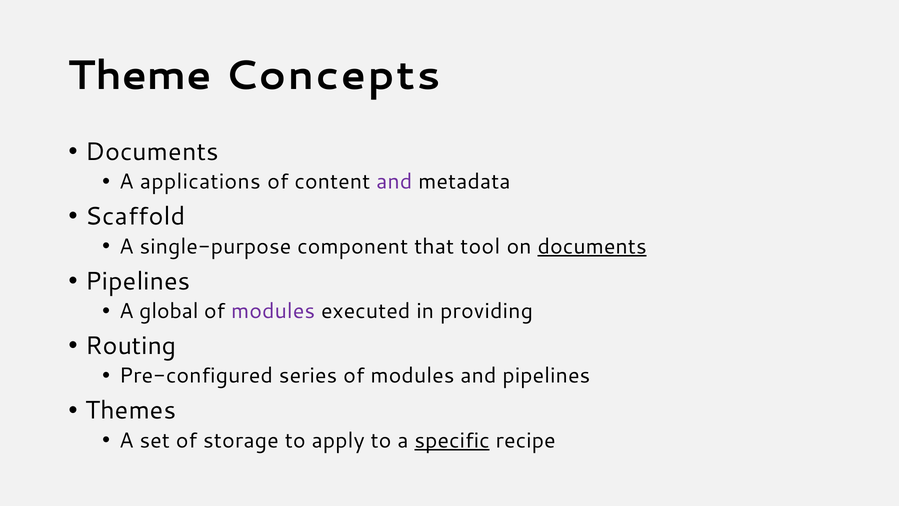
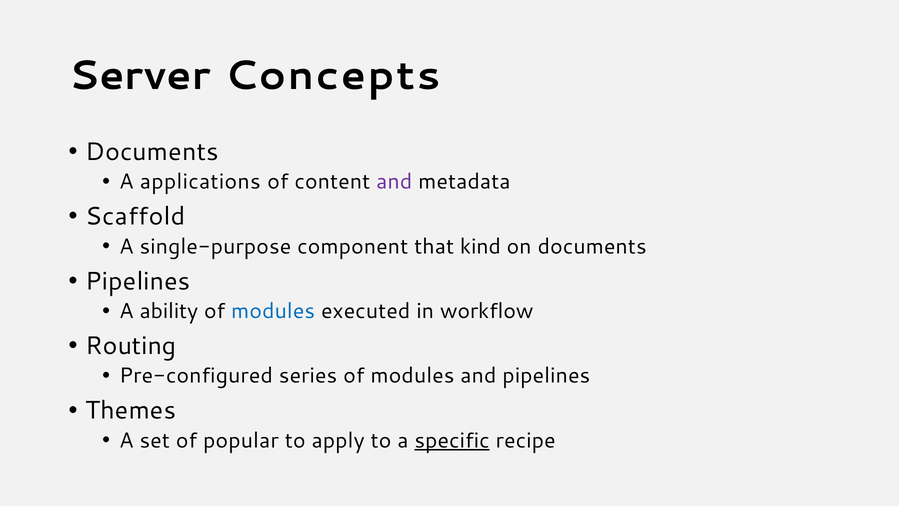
Theme: Theme -> Server
tool: tool -> kind
documents at (592, 246) underline: present -> none
global: global -> ability
modules at (273, 311) colour: purple -> blue
providing: providing -> workflow
storage: storage -> popular
